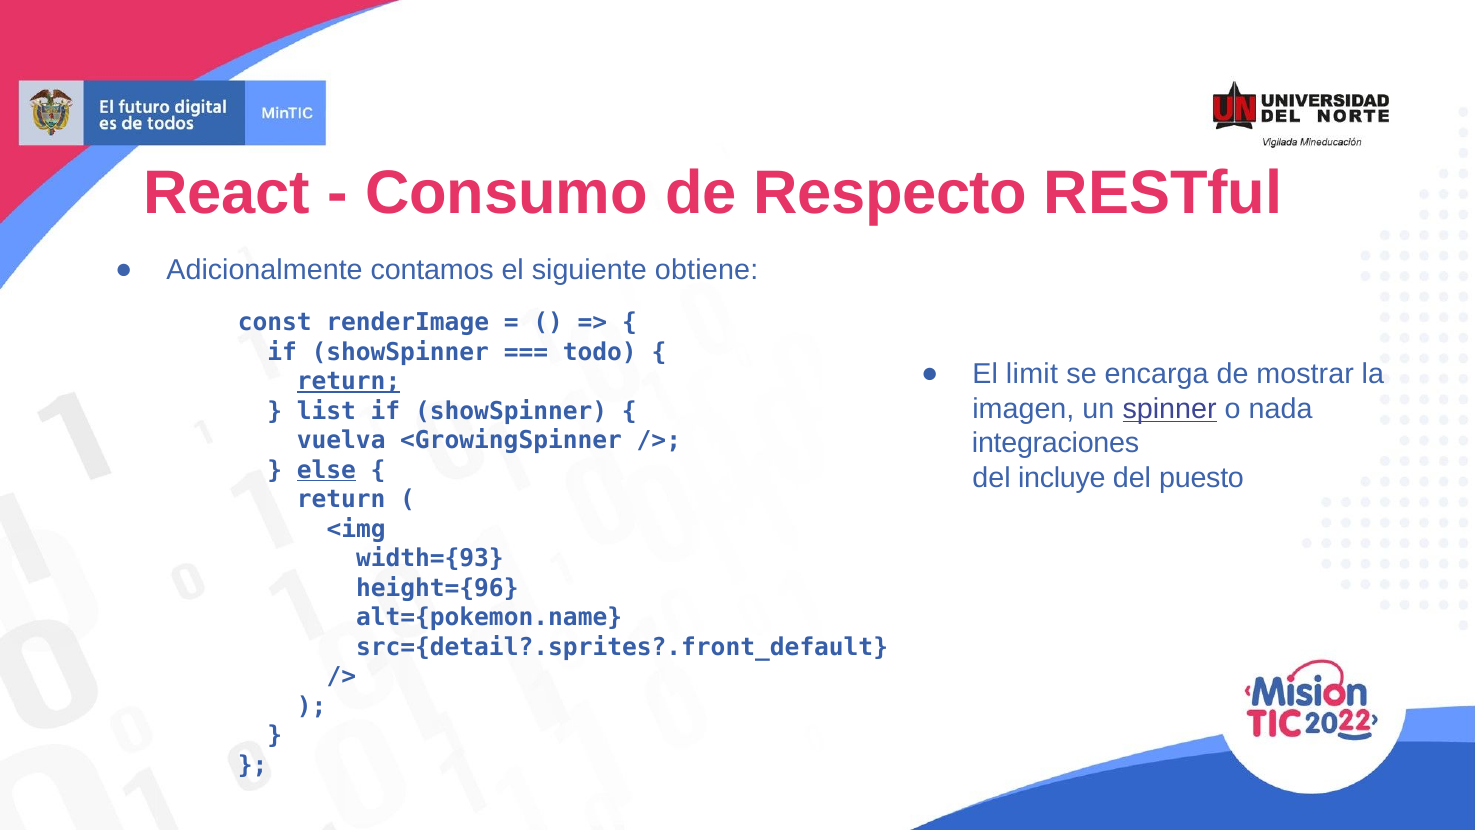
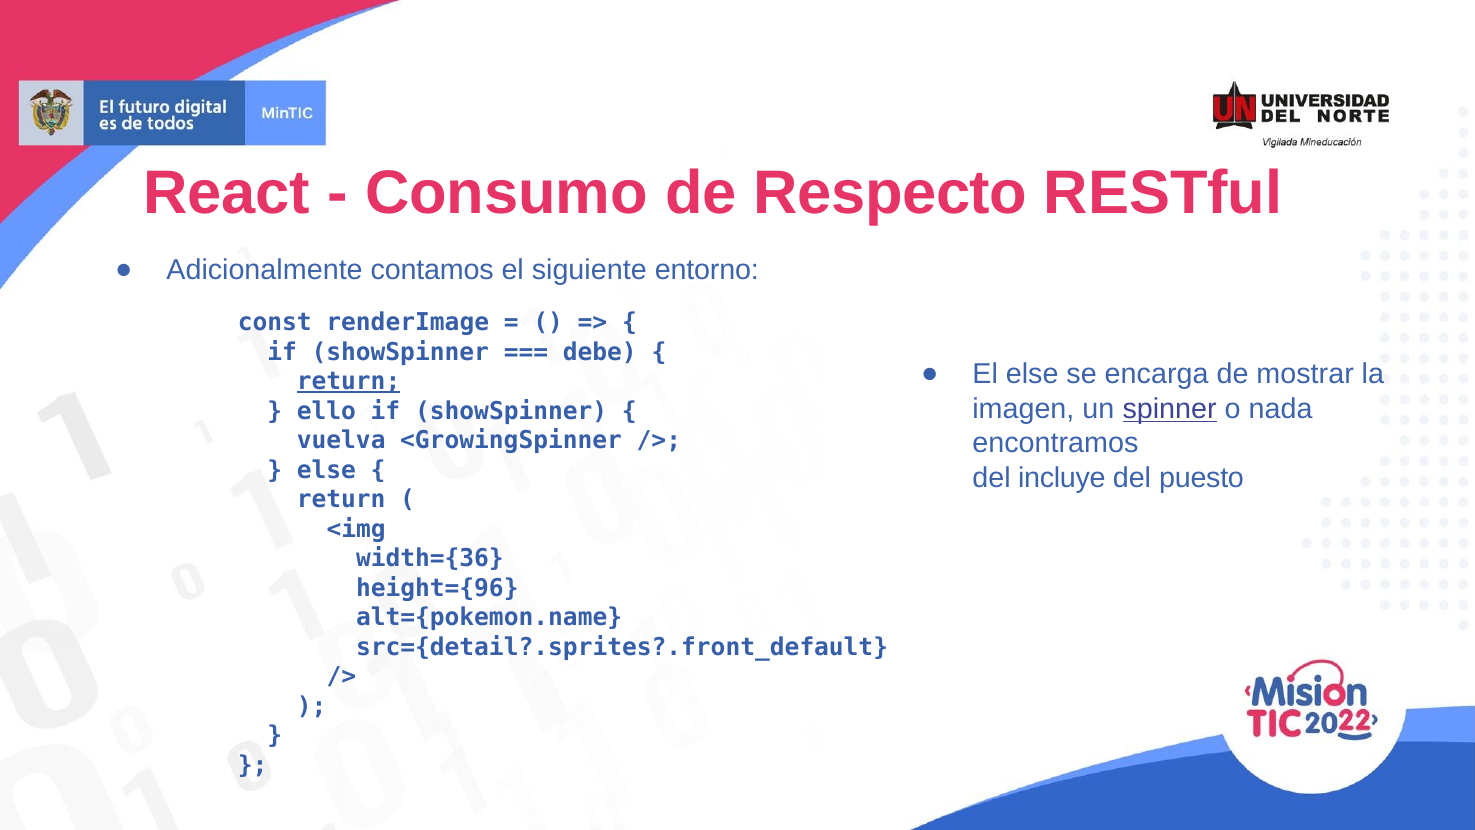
obtiene: obtiene -> entorno
todo: todo -> debe
El limit: limit -> else
list: list -> ello
integraciones: integraciones -> encontramos
else at (326, 470) underline: present -> none
width={93: width={93 -> width={36
